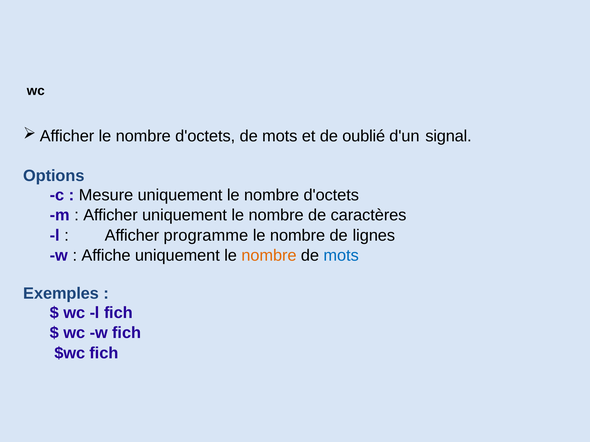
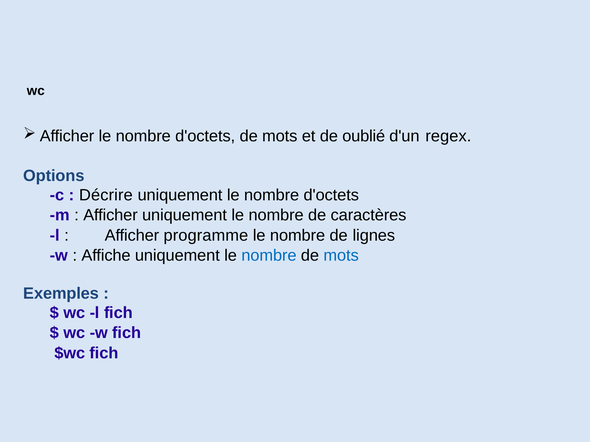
signal: signal -> regex
Mesure: Mesure -> Décrire
nombre at (269, 256) colour: orange -> blue
